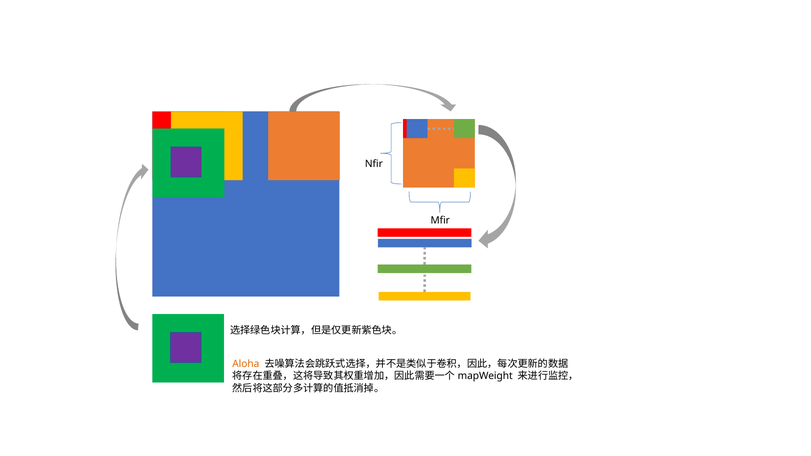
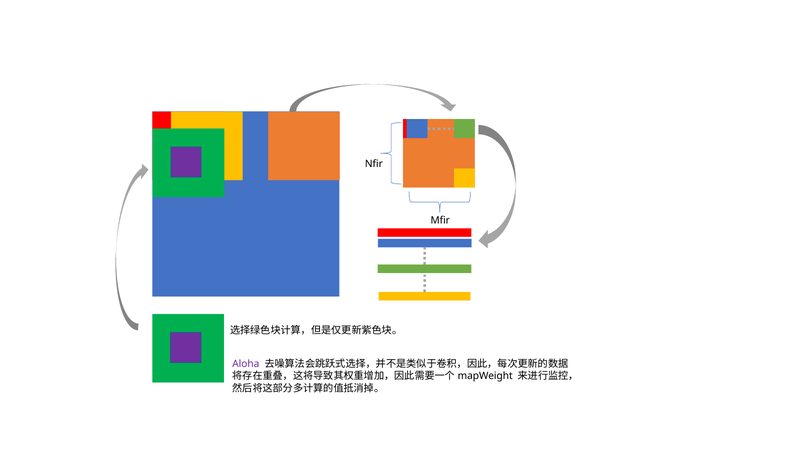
Aloha colour: orange -> purple
